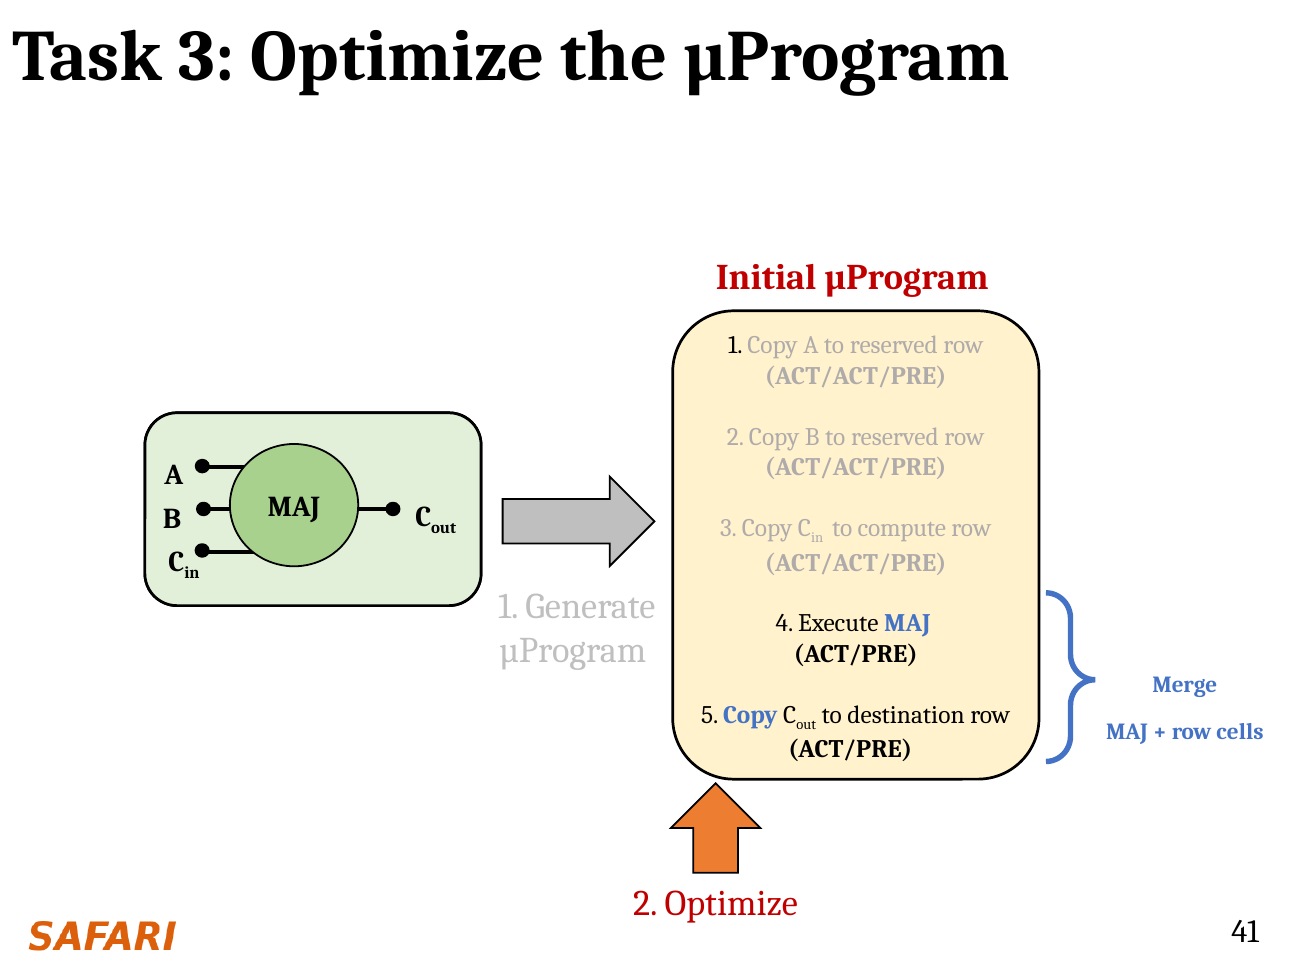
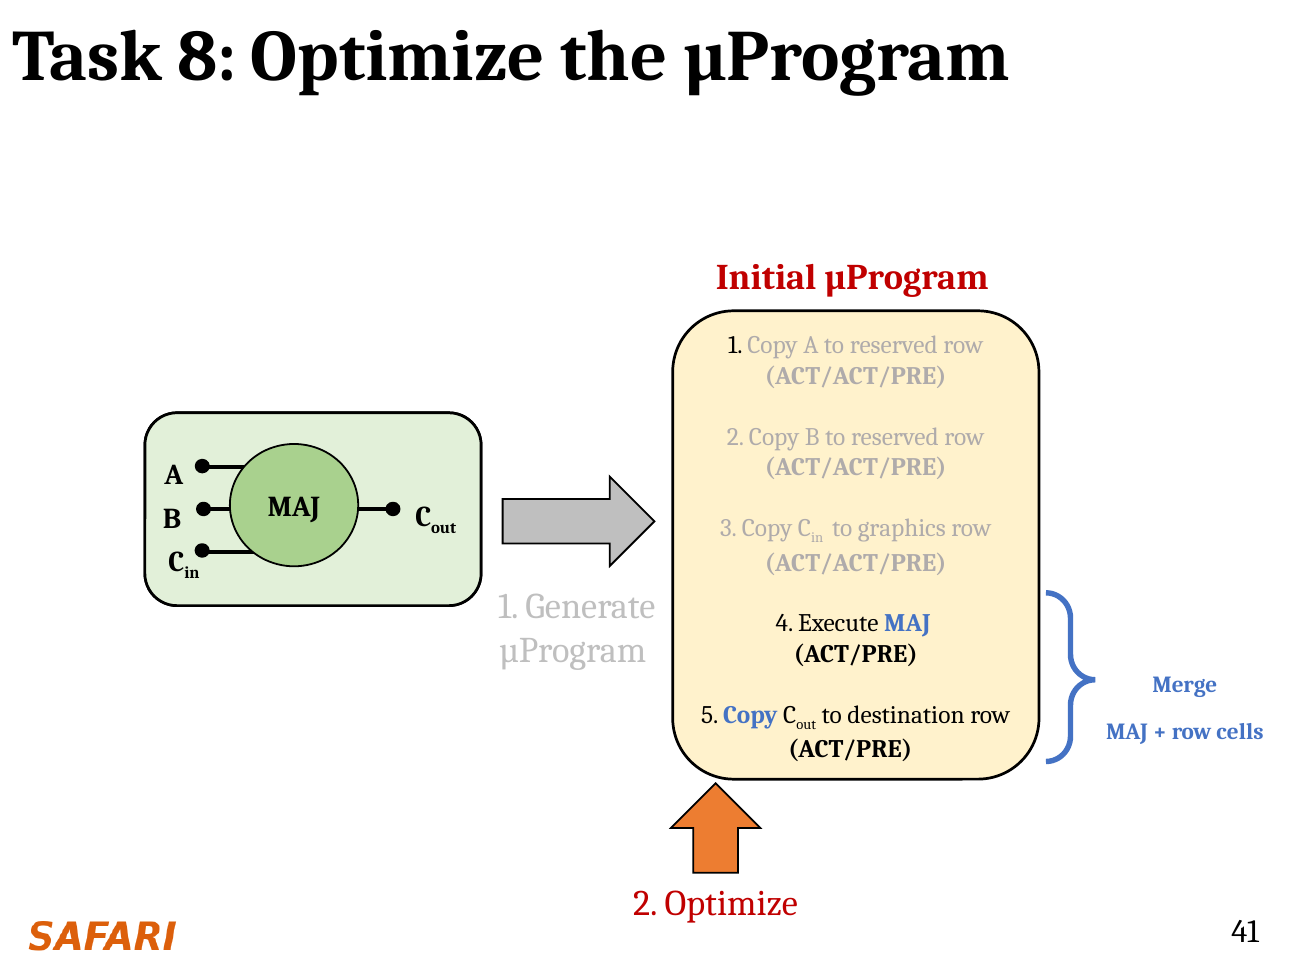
Task 3: 3 -> 8
compute: compute -> graphics
